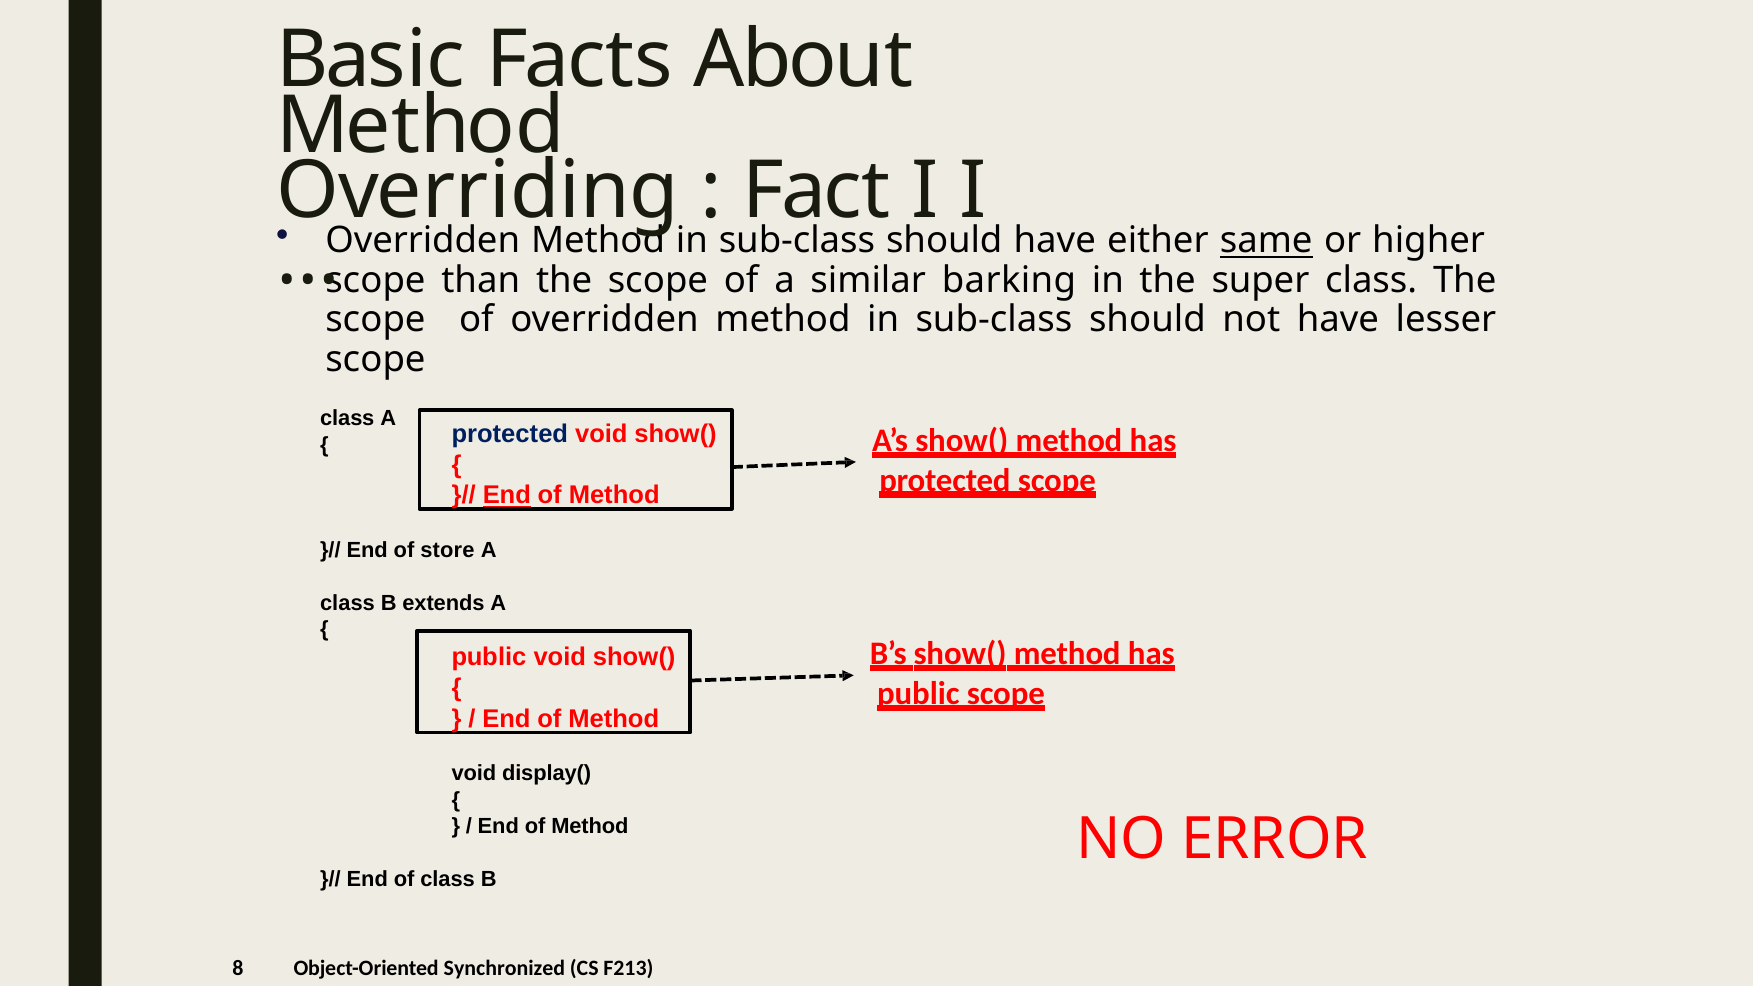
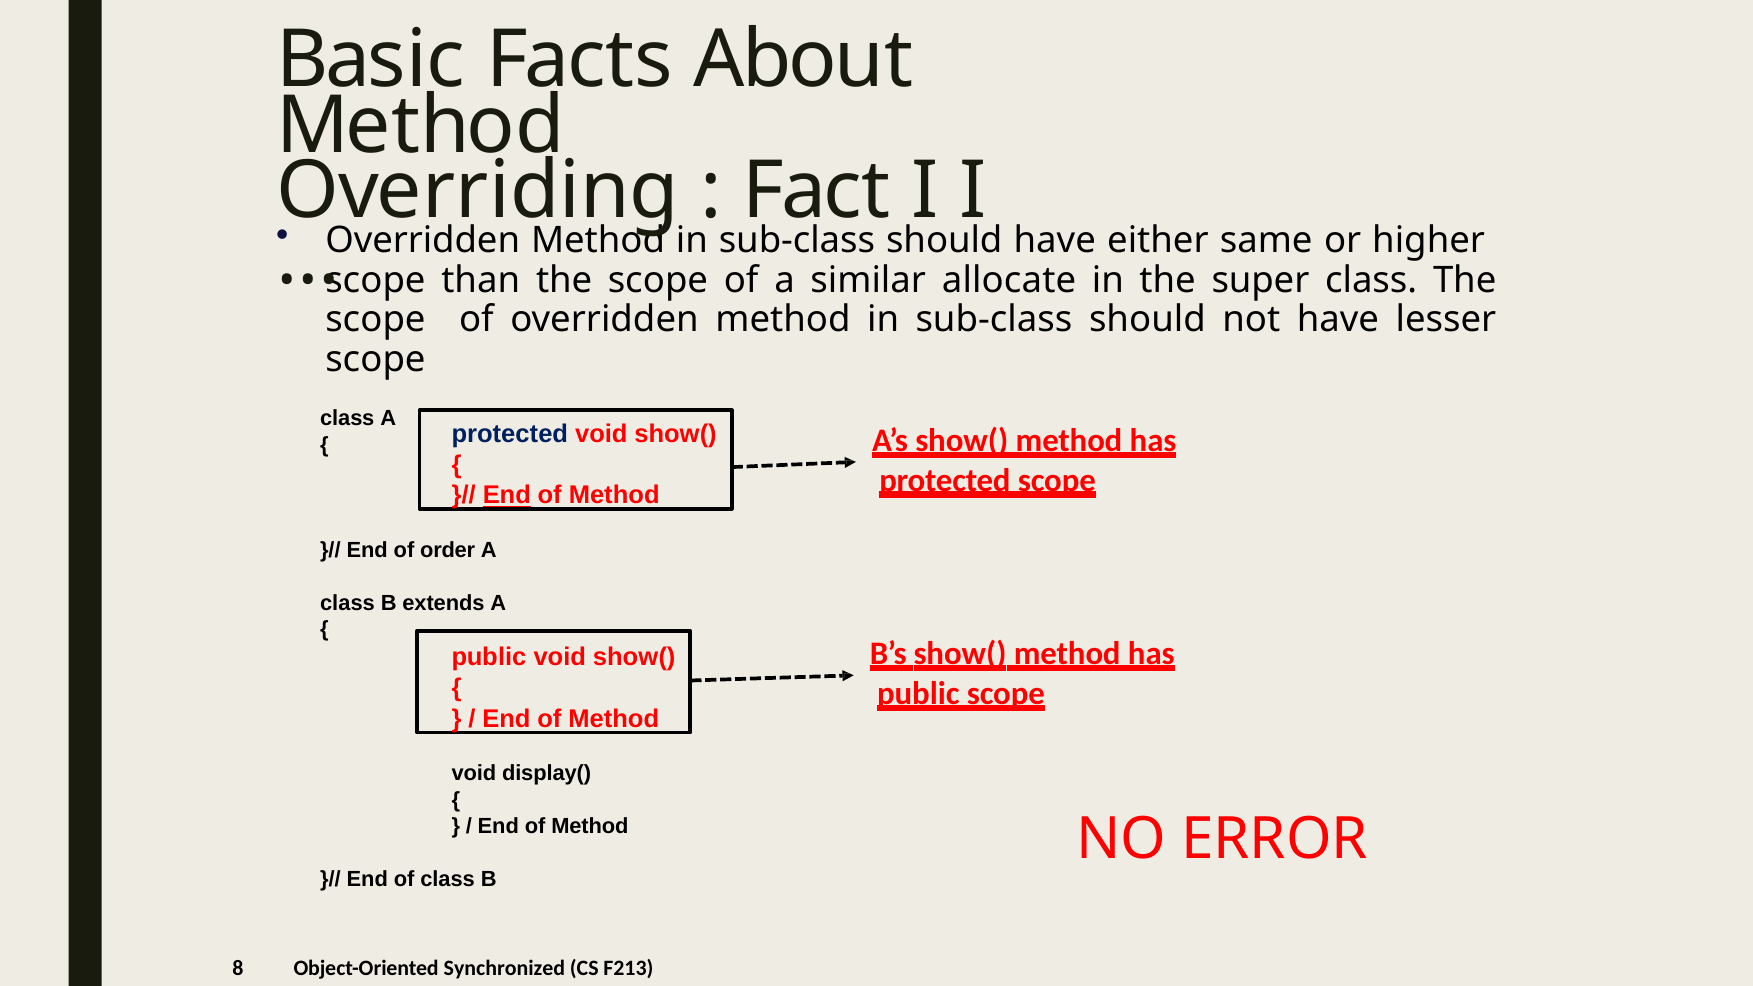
same underline: present -> none
barking: barking -> allocate
store: store -> order
